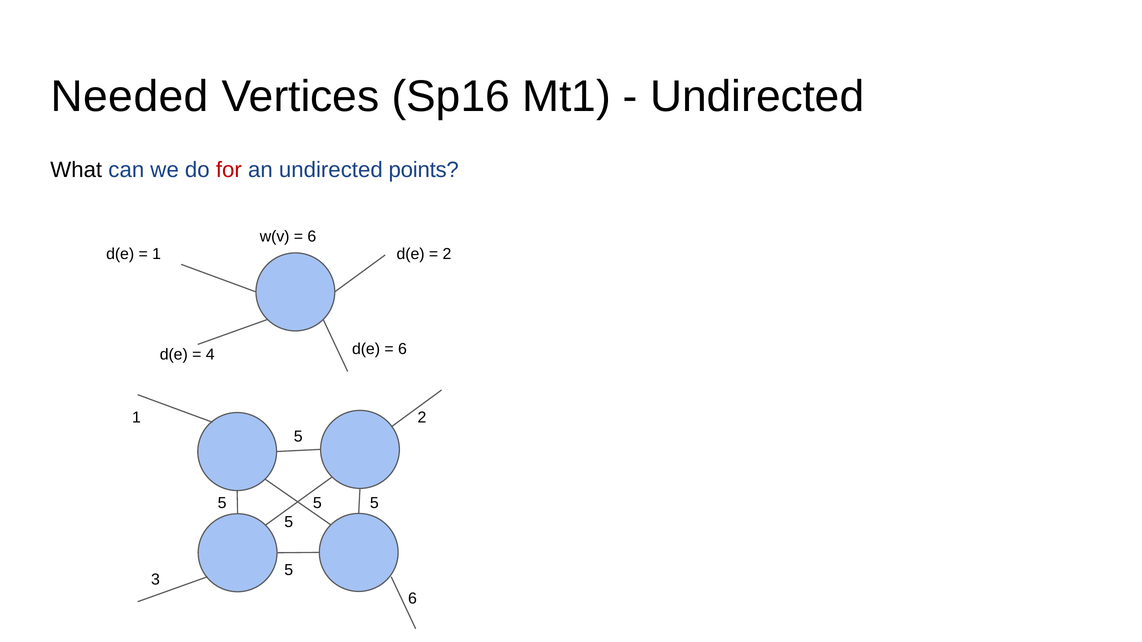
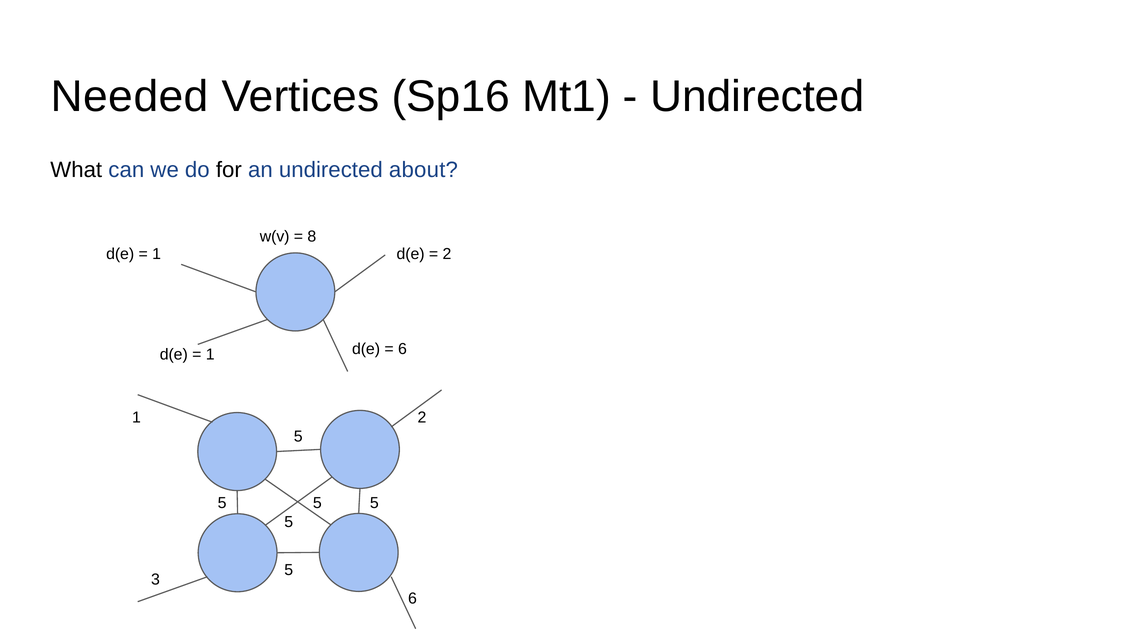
for colour: red -> black
points: points -> about
6 at (312, 237): 6 -> 8
4 at (210, 355): 4 -> 1
